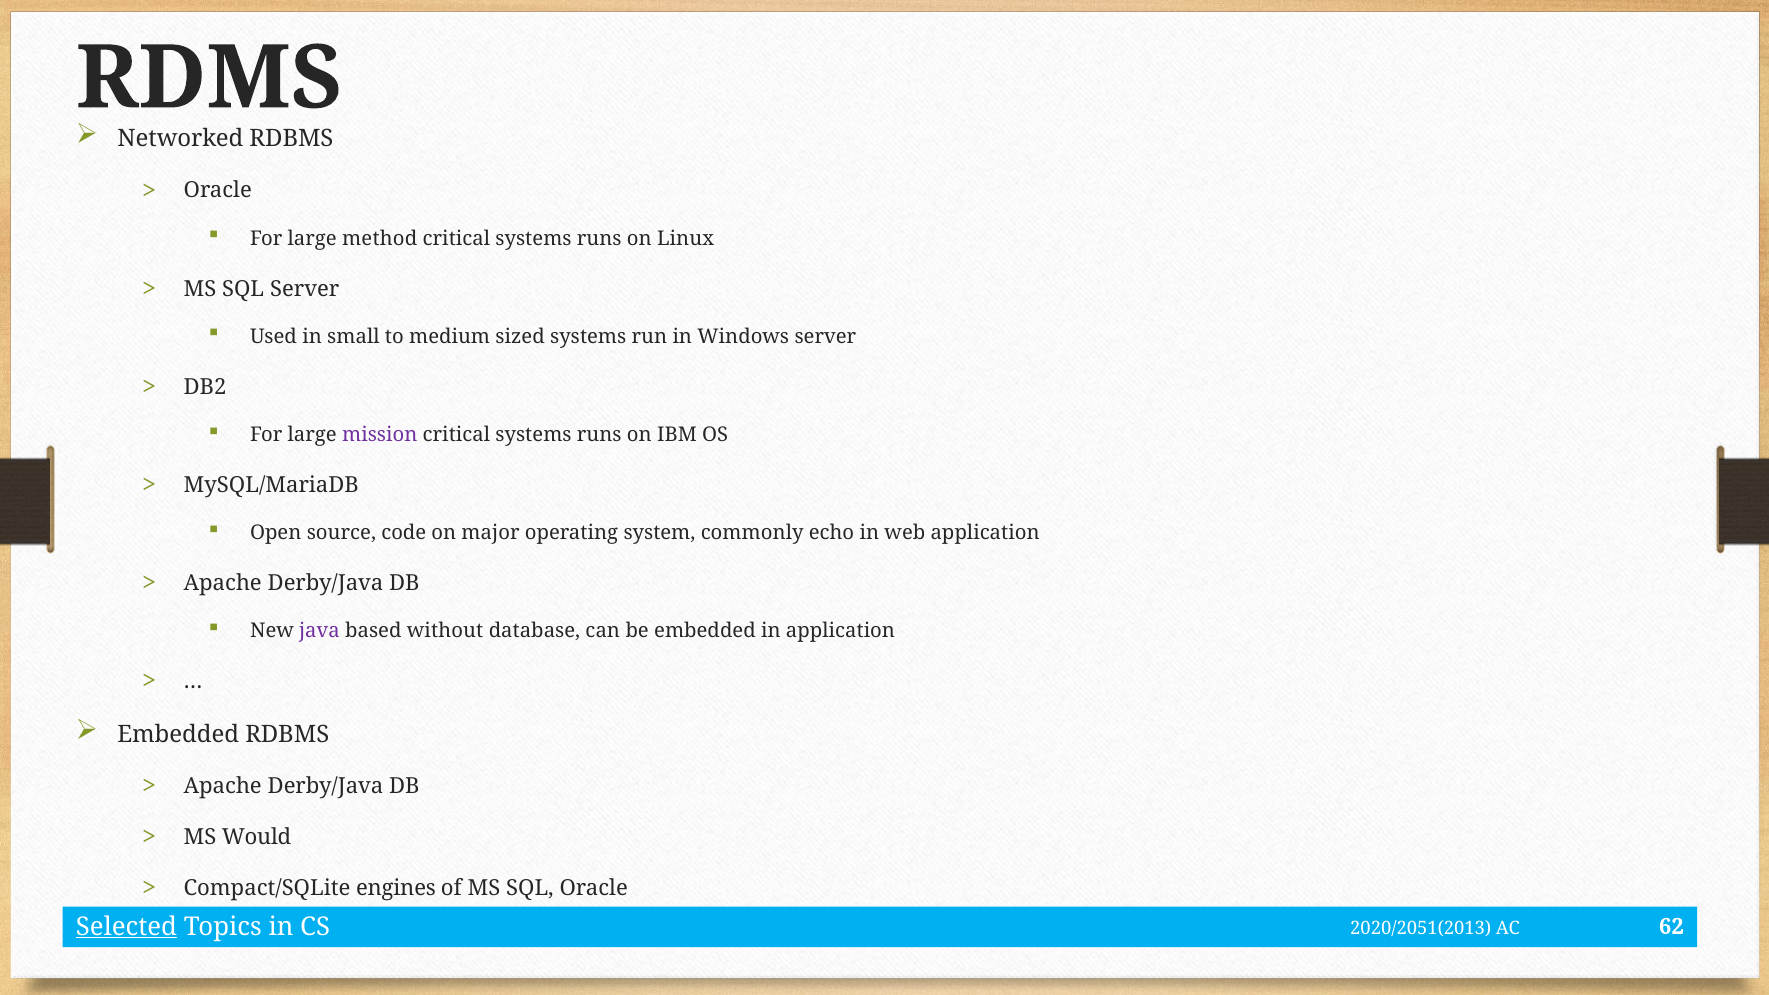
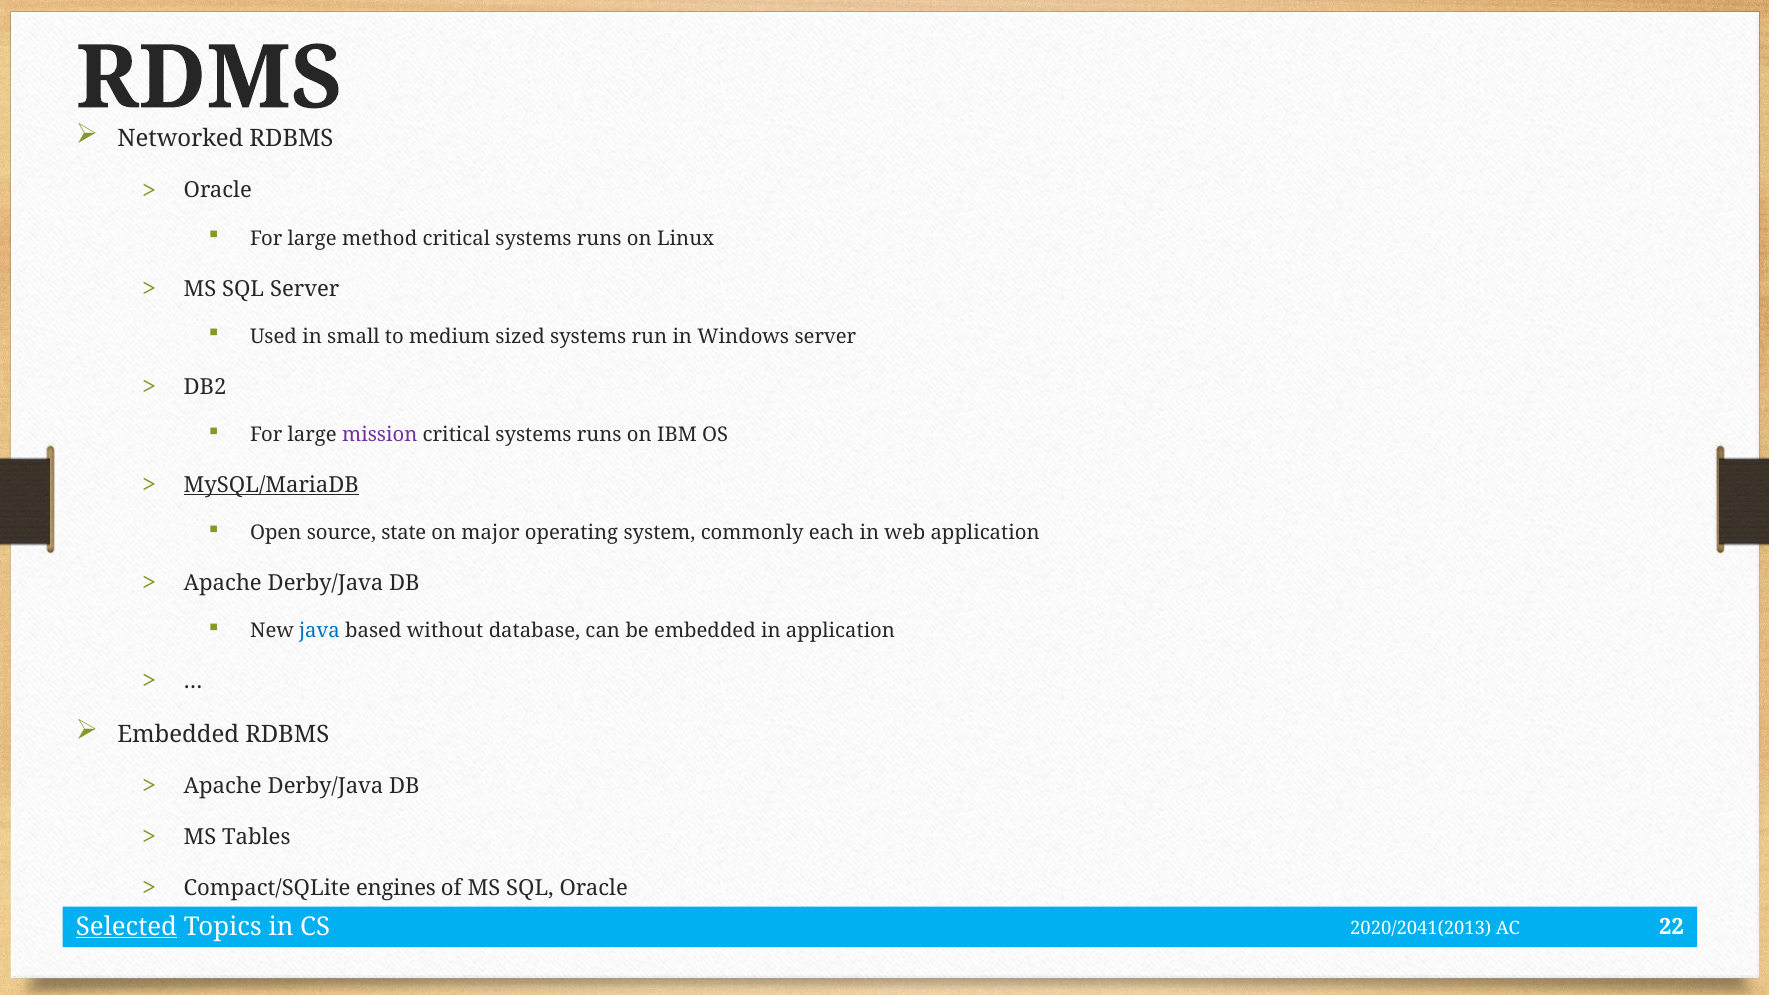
MySQL/MariaDB underline: none -> present
code: code -> state
echo: echo -> each
java colour: purple -> blue
Would: Would -> Tables
62: 62 -> 22
2020/2051(2013: 2020/2051(2013 -> 2020/2041(2013
